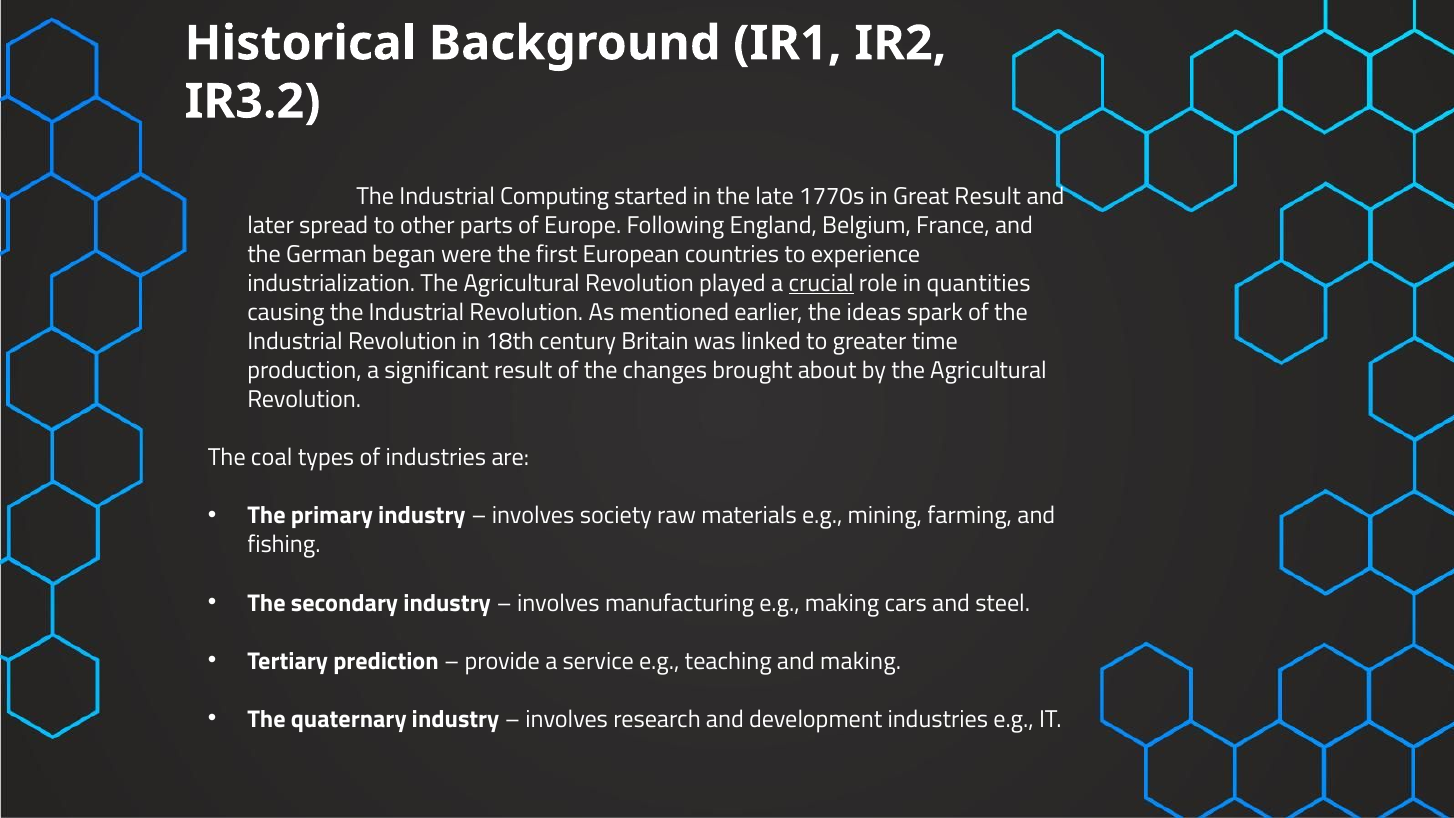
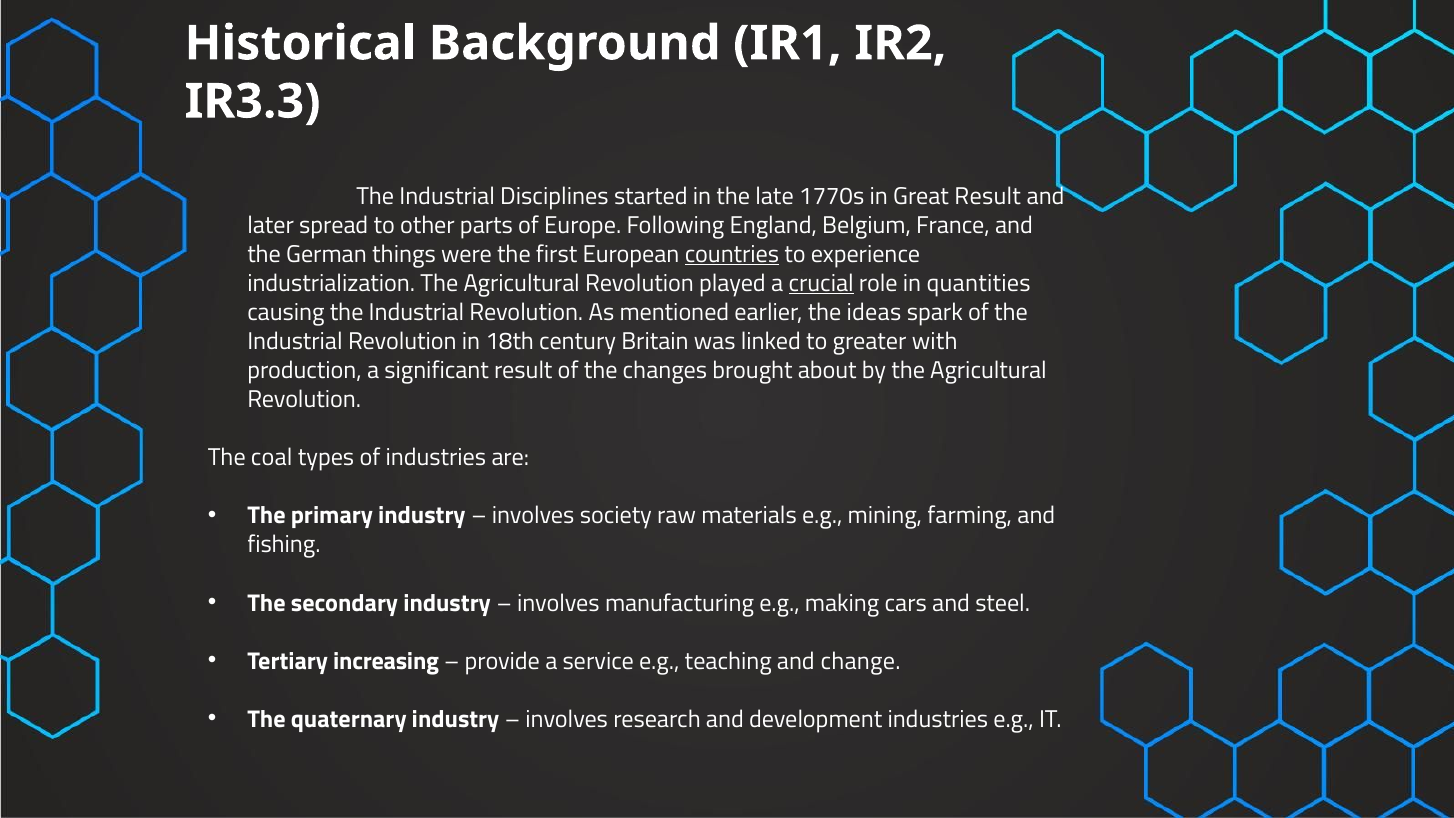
IR3.2: IR3.2 -> IR3.3
Computing: Computing -> Disciplines
began: began -> things
countries underline: none -> present
time: time -> with
prediction: prediction -> increasing
and making: making -> change
